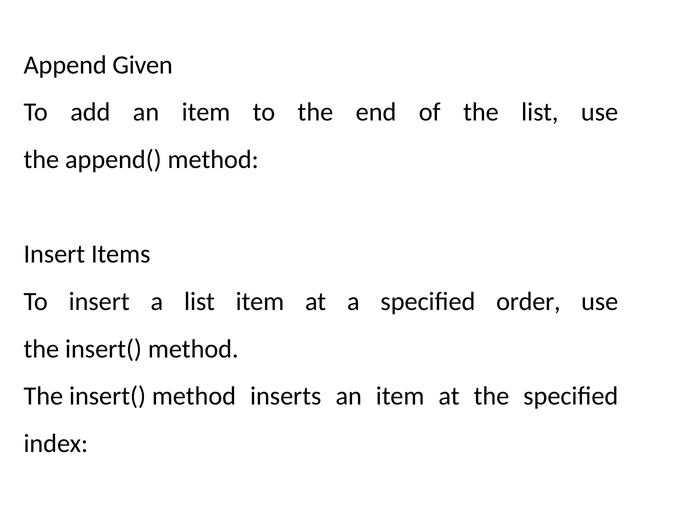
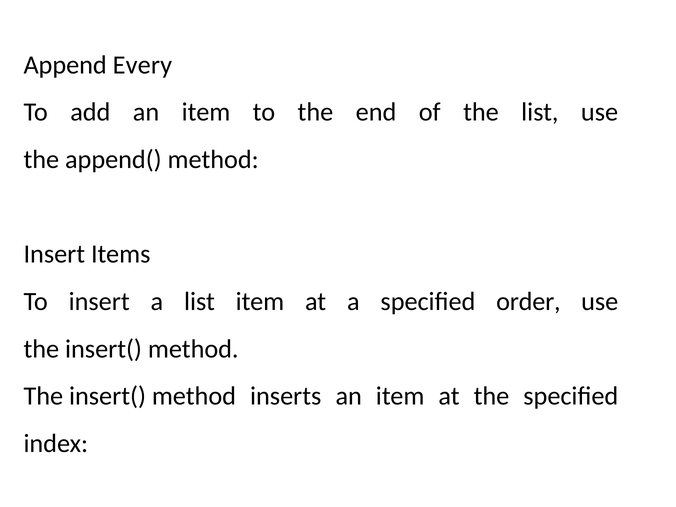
Given: Given -> Every
